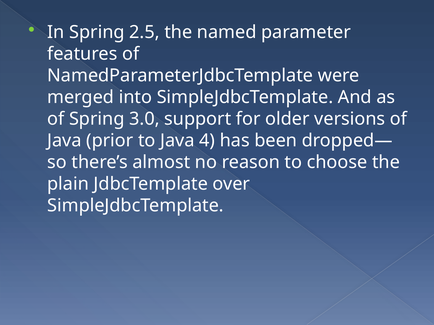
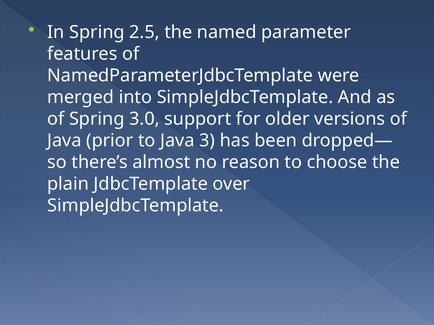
4: 4 -> 3
